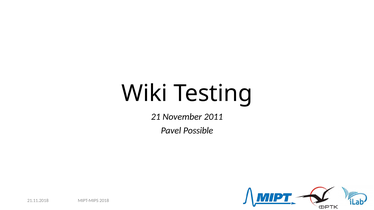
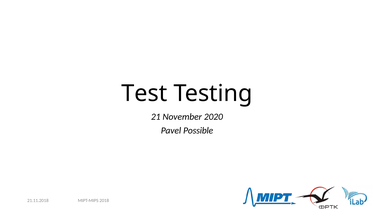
Wiki: Wiki -> Test
2011: 2011 -> 2020
